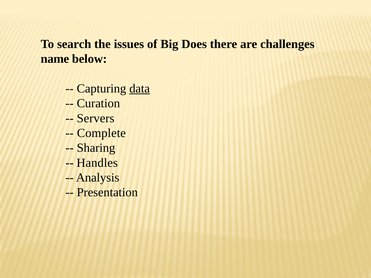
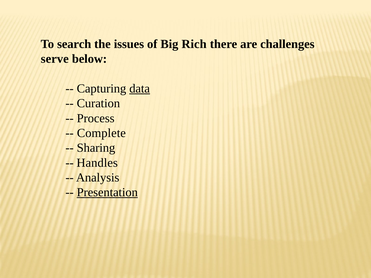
Does: Does -> Rich
name: name -> serve
Servers: Servers -> Process
Presentation underline: none -> present
